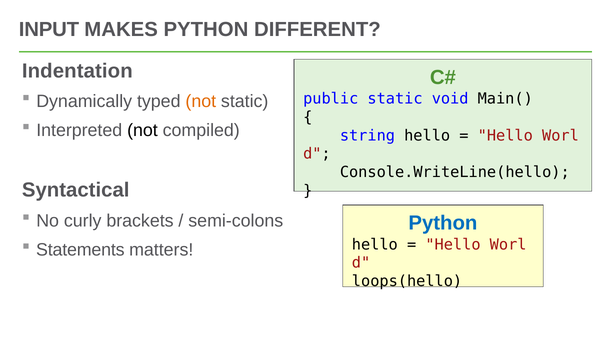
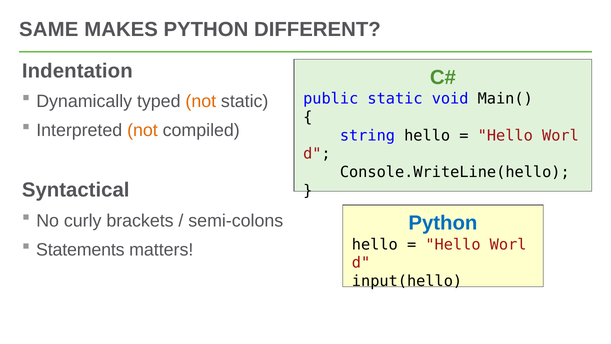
INPUT: INPUT -> SAME
not at (142, 130) colour: black -> orange
loops(hello: loops(hello -> input(hello
